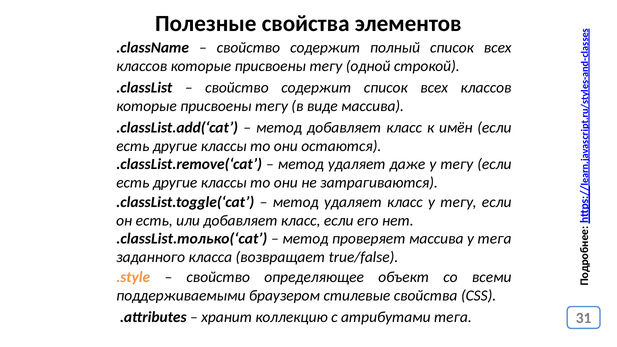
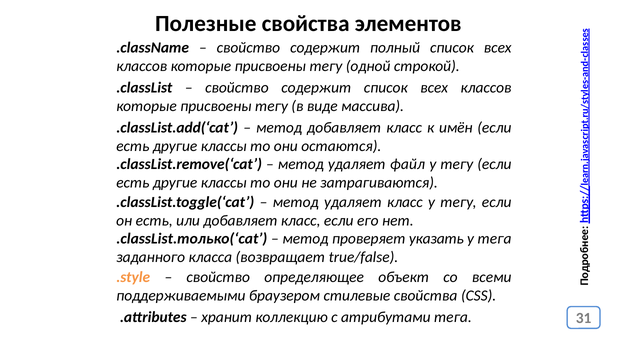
даже: даже -> файл
проверяет массива: массива -> указать
